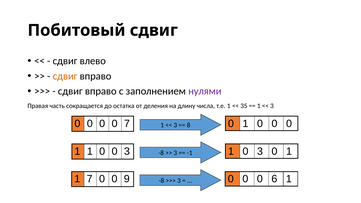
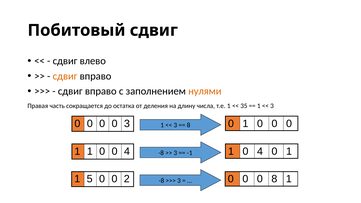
нулями colour: purple -> orange
0 7: 7 -> 3
0 0 3: 3 -> 4
1 0 3: 3 -> 4
1 7: 7 -> 5
9: 9 -> 2
0 6: 6 -> 8
